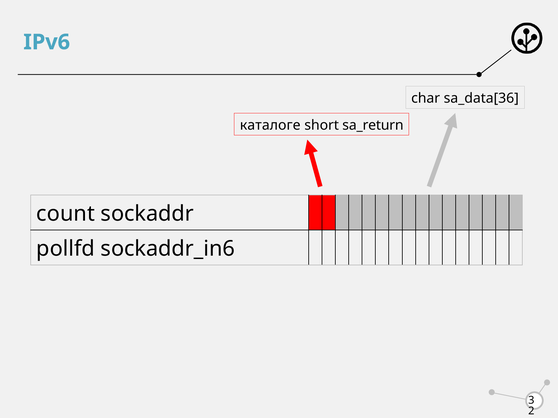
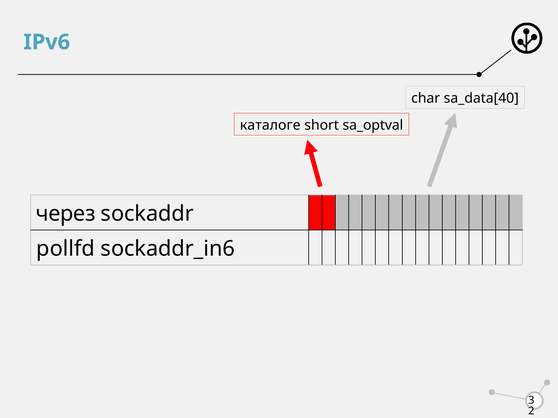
sa_data[36: sa_data[36 -> sa_data[40
sa_return: sa_return -> sa_optval
count: count -> через
